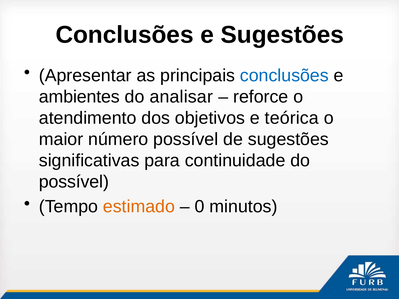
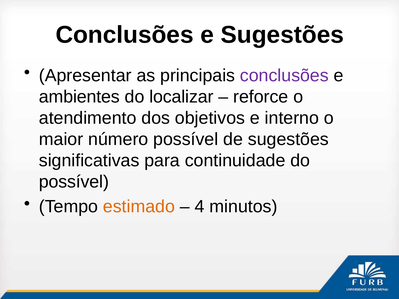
conclusões at (284, 76) colour: blue -> purple
analisar: analisar -> localizar
teórica: teórica -> interno
0: 0 -> 4
